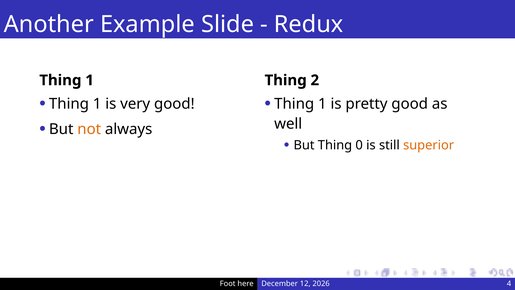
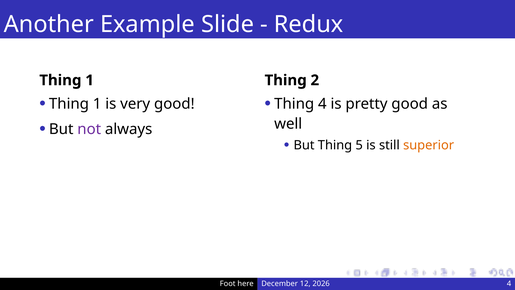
1 at (322, 104): 1 -> 4
not colour: orange -> purple
0: 0 -> 5
